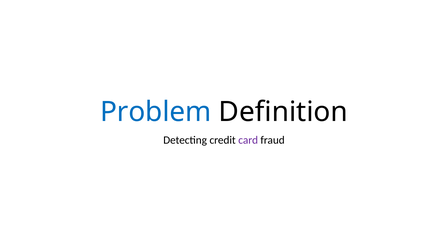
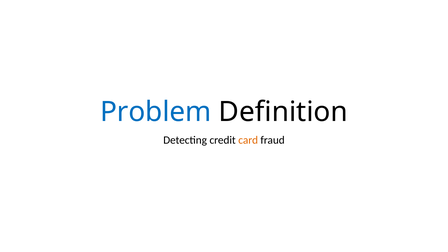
card colour: purple -> orange
